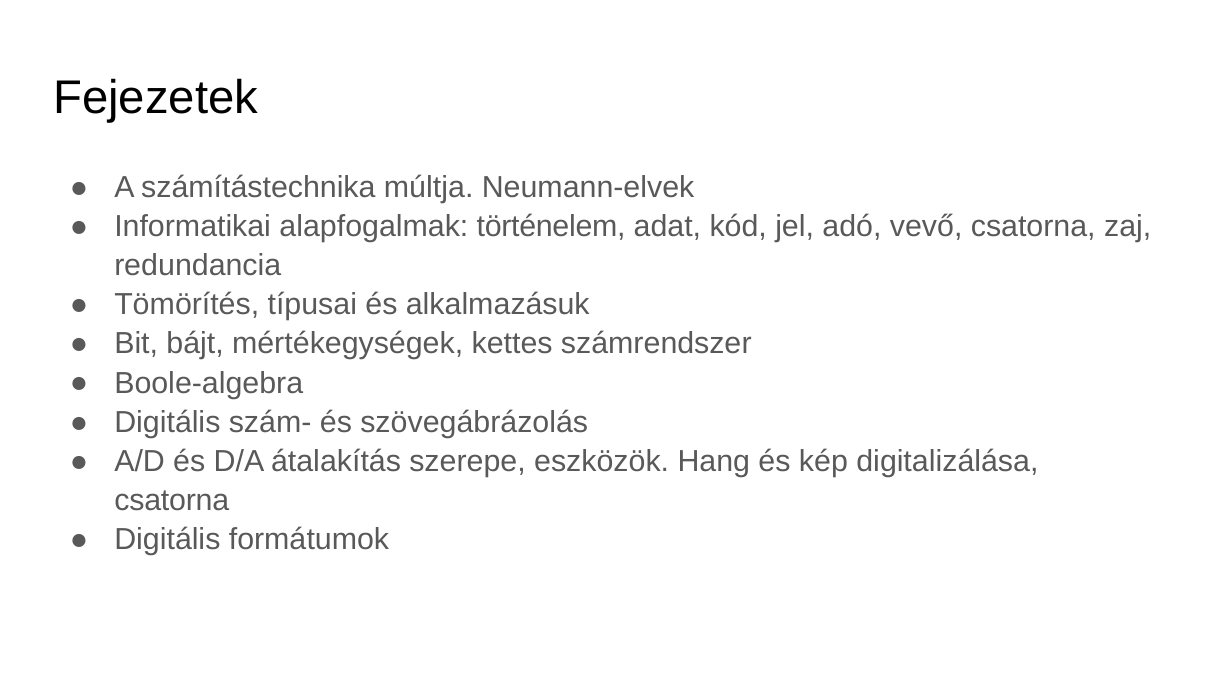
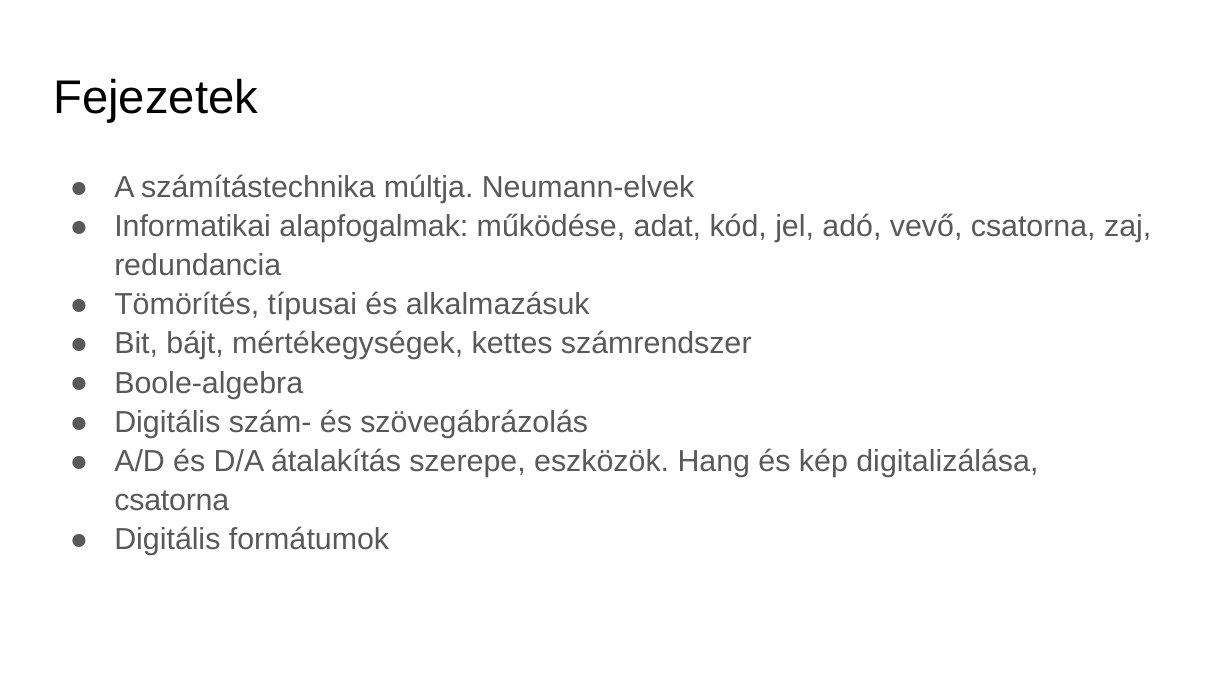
történelem: történelem -> működése
